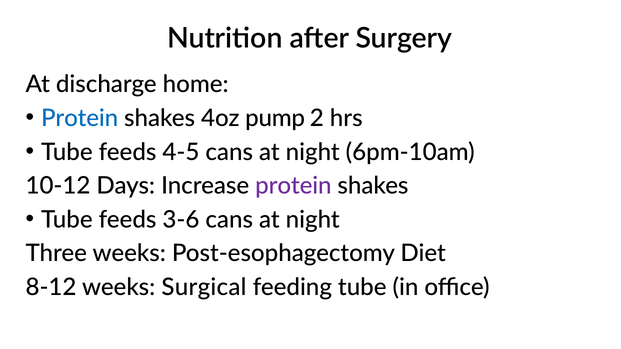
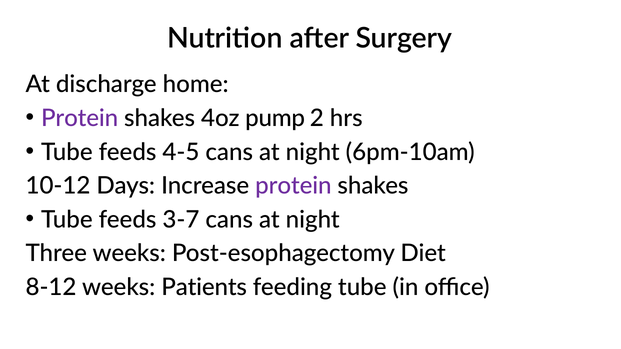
Protein at (80, 118) colour: blue -> purple
3-6: 3-6 -> 3-7
Surgical: Surgical -> Patients
